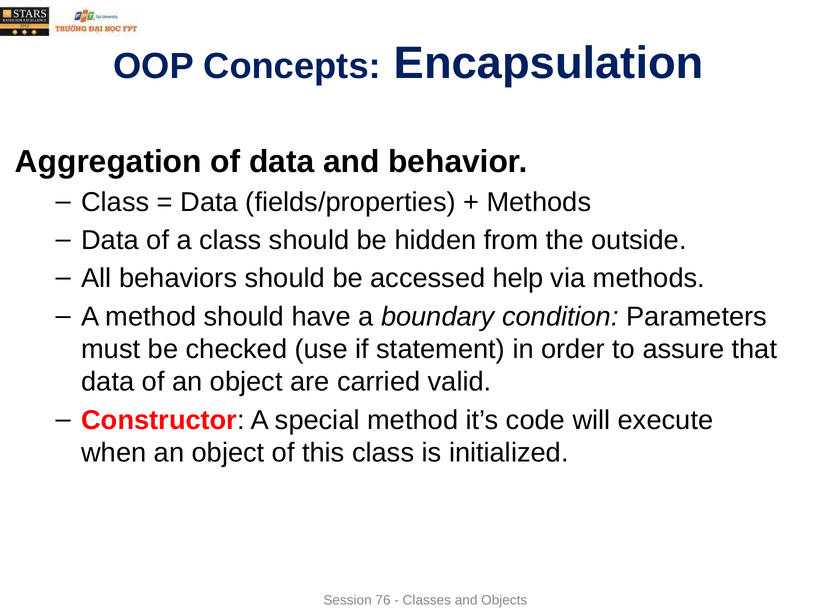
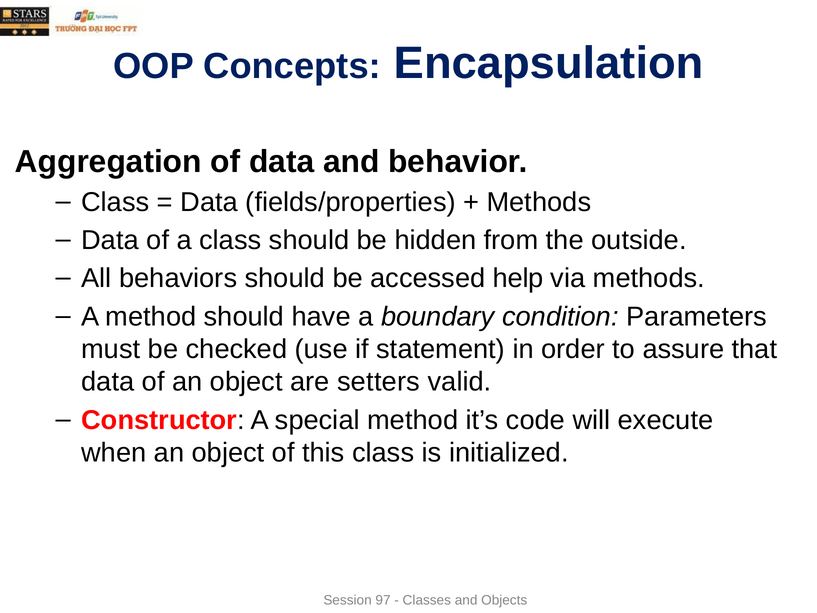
carried: carried -> setters
76: 76 -> 97
